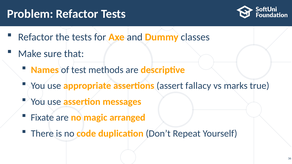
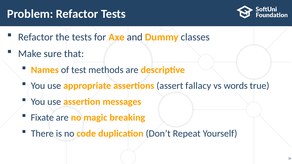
marks: marks -> words
arranged: arranged -> breaking
